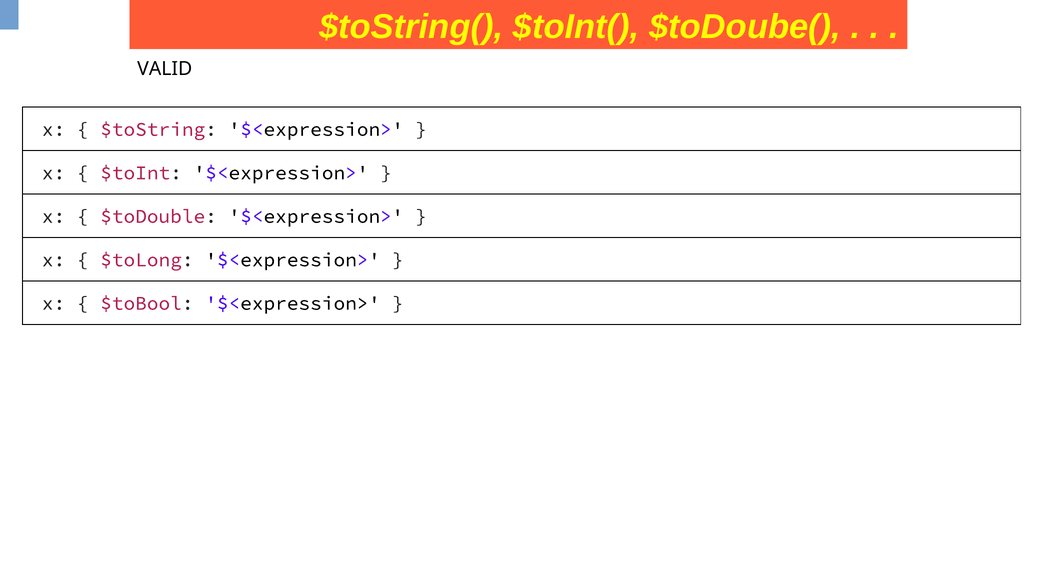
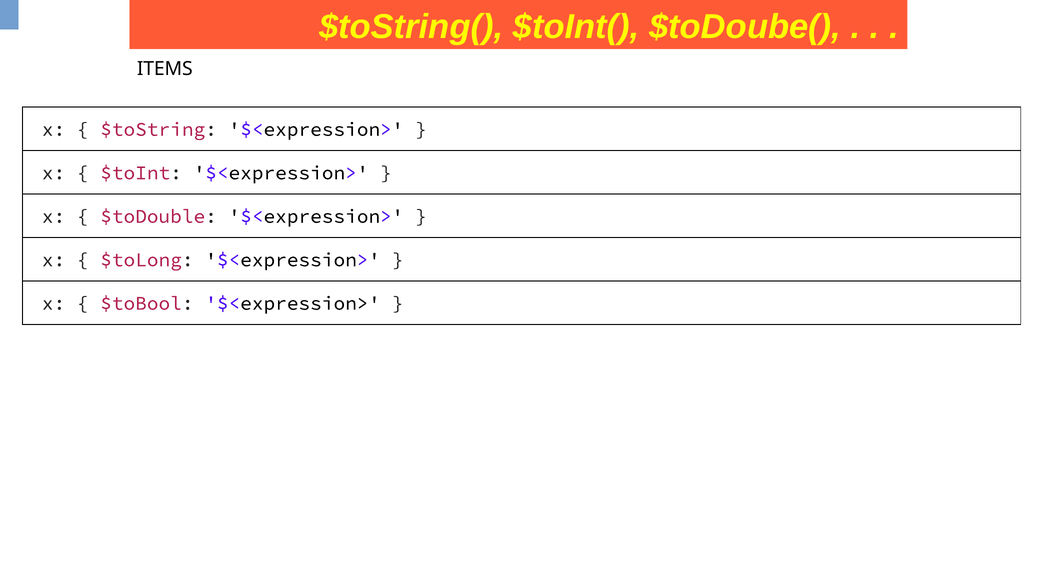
VALID: VALID -> ITEMS
